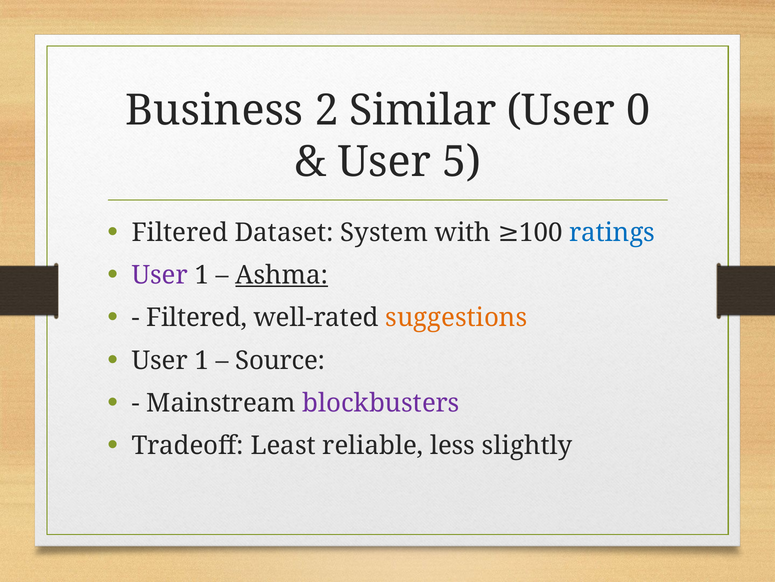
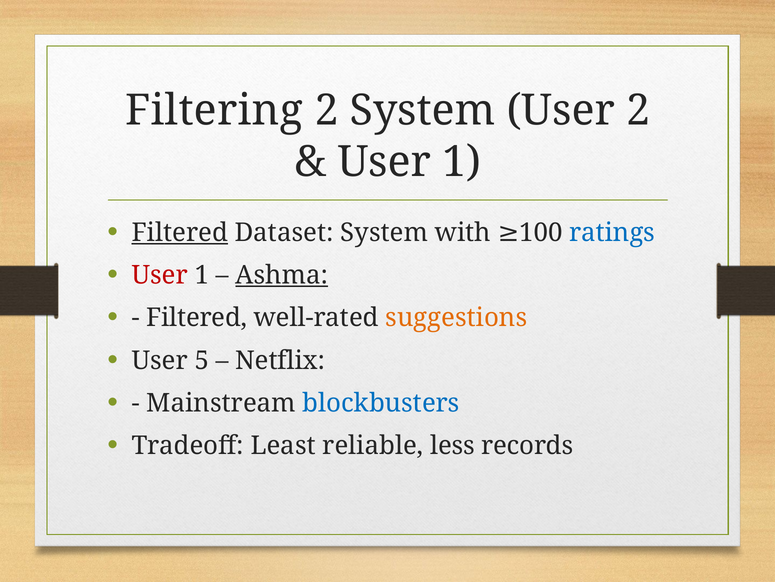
Business: Business -> Filtering
2 Similar: Similar -> System
User 0: 0 -> 2
5 at (462, 162): 5 -> 1
Filtered at (180, 232) underline: none -> present
User at (160, 275) colour: purple -> red
1 at (202, 360): 1 -> 5
Source: Source -> Netflix
blockbusters colour: purple -> blue
slightly: slightly -> records
